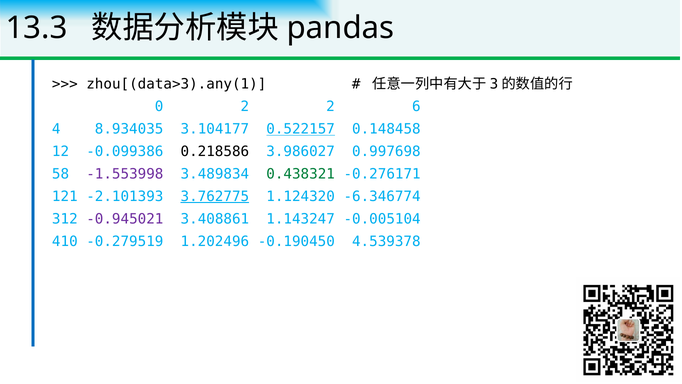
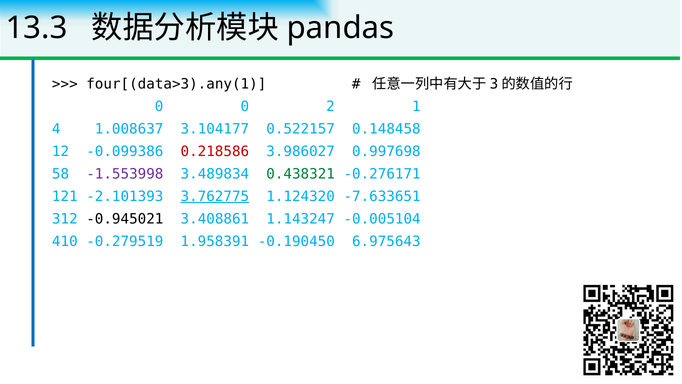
zhou[(data>3).any(1: zhou[(data>3).any(1 -> four[(data>3).any(1
0 2: 2 -> 0
6: 6 -> 1
8.934035: 8.934035 -> 1.008637
0.522157 underline: present -> none
0.218586 colour: black -> red
-6.346774: -6.346774 -> -7.633651
-0.945021 colour: purple -> black
1.202496: 1.202496 -> 1.958391
4.539378: 4.539378 -> 6.975643
